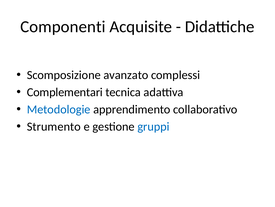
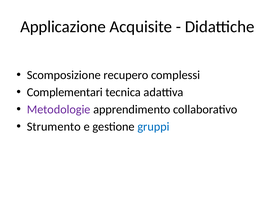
Componenti: Componenti -> Applicazione
avanzato: avanzato -> recupero
Metodologie colour: blue -> purple
